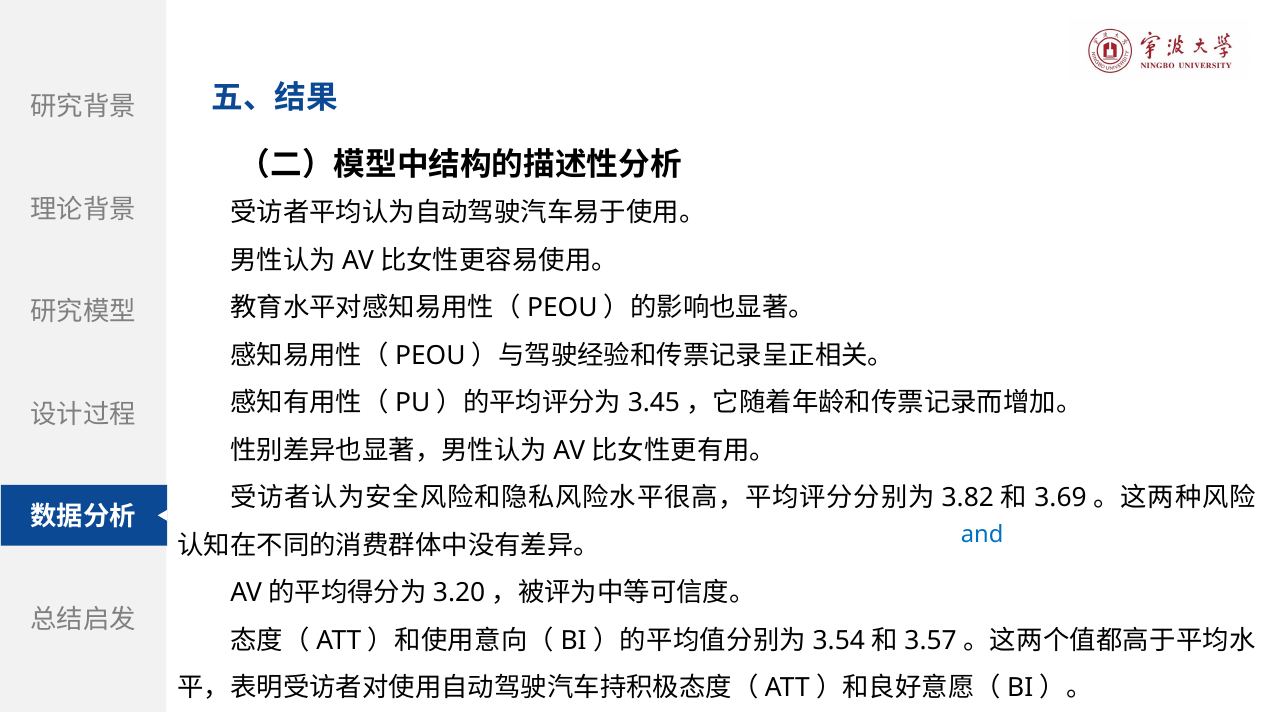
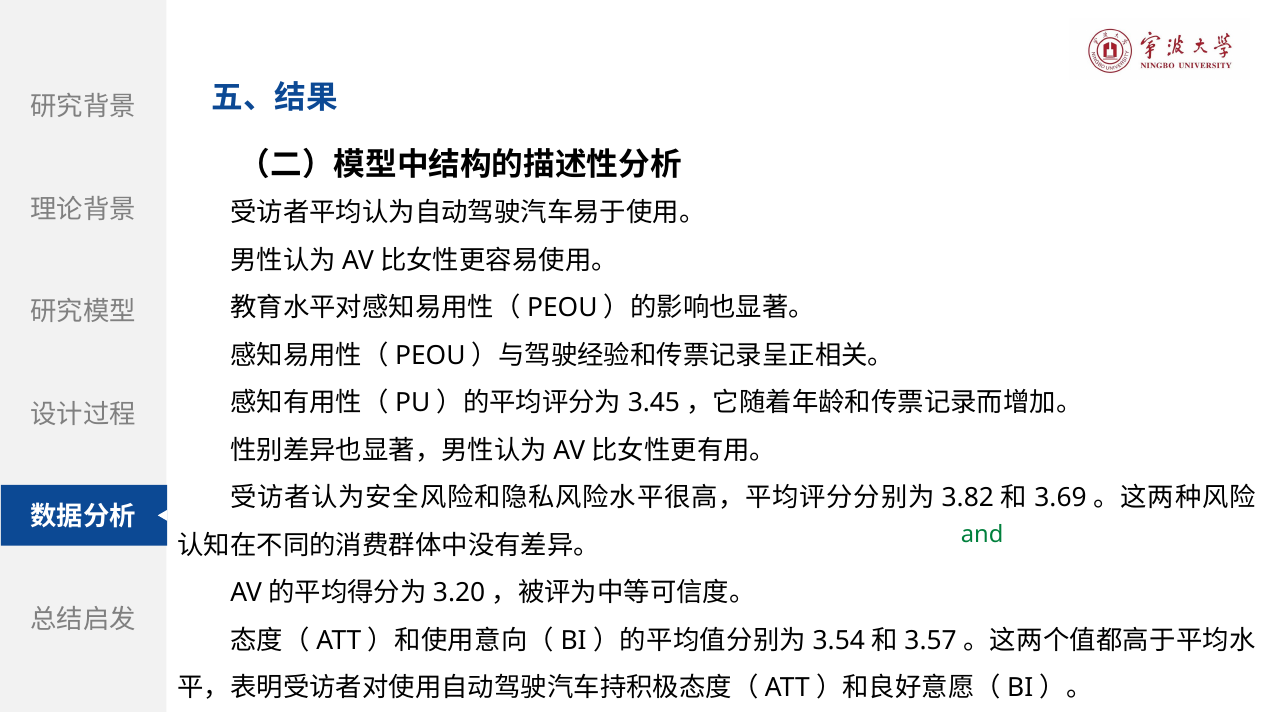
and colour: blue -> green
